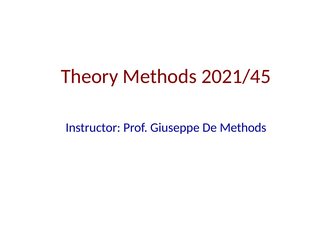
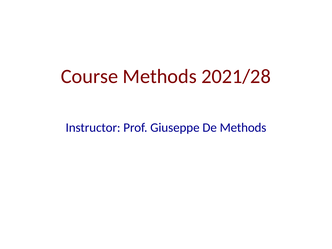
Theory: Theory -> Course
2021/45: 2021/45 -> 2021/28
